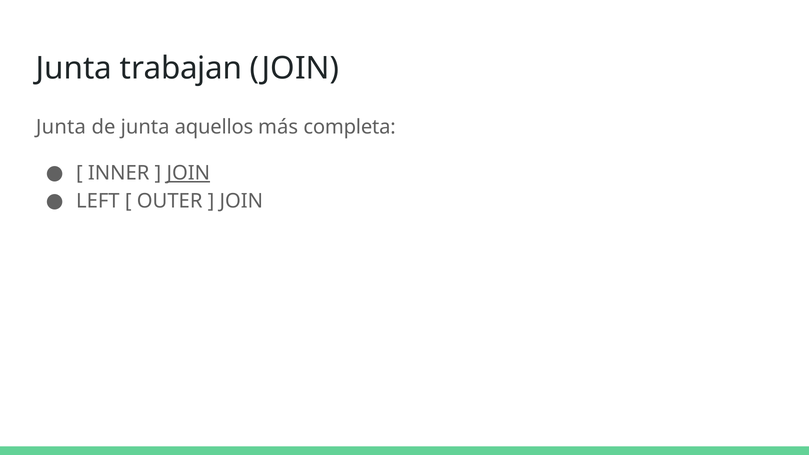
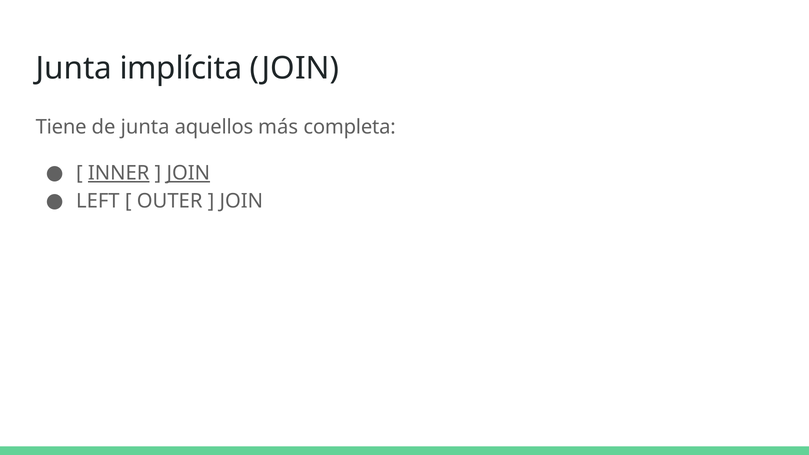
trabajan: trabajan -> implícita
Junta at (61, 127): Junta -> Tiene
INNER underline: none -> present
